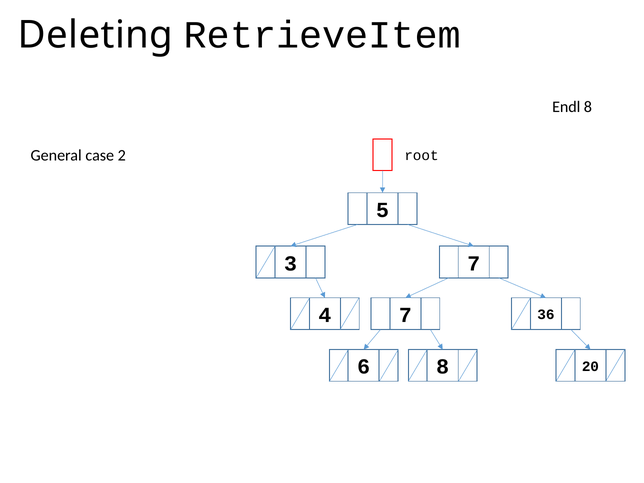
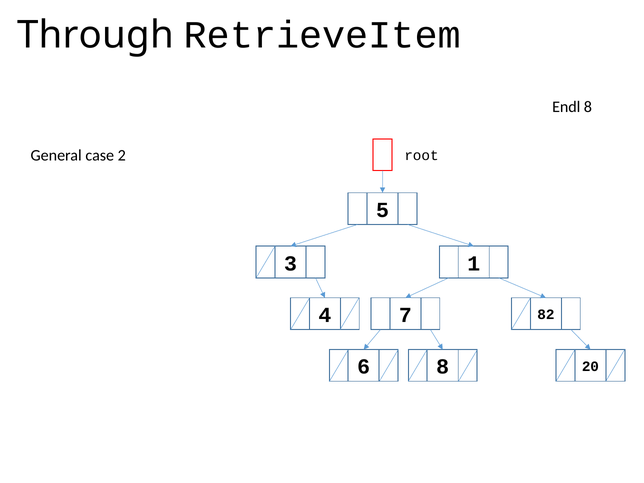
Deleting: Deleting -> Through
3 7: 7 -> 1
36: 36 -> 82
